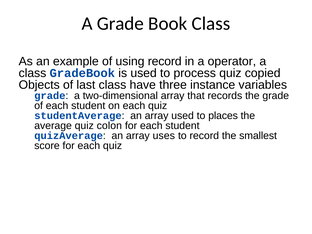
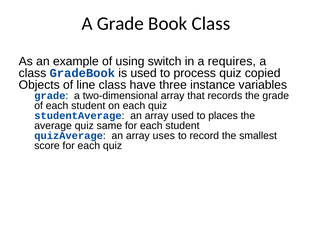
using record: record -> switch
operator: operator -> requires
last: last -> line
colon: colon -> same
